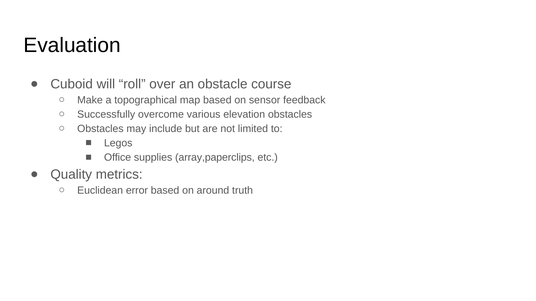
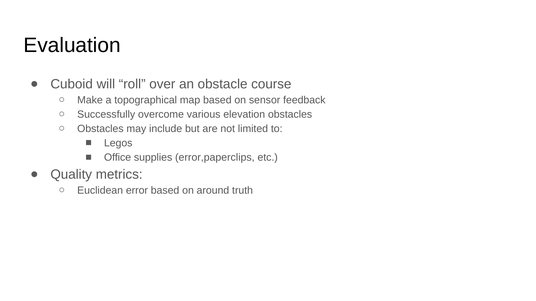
array,paperclips: array,paperclips -> error,paperclips
